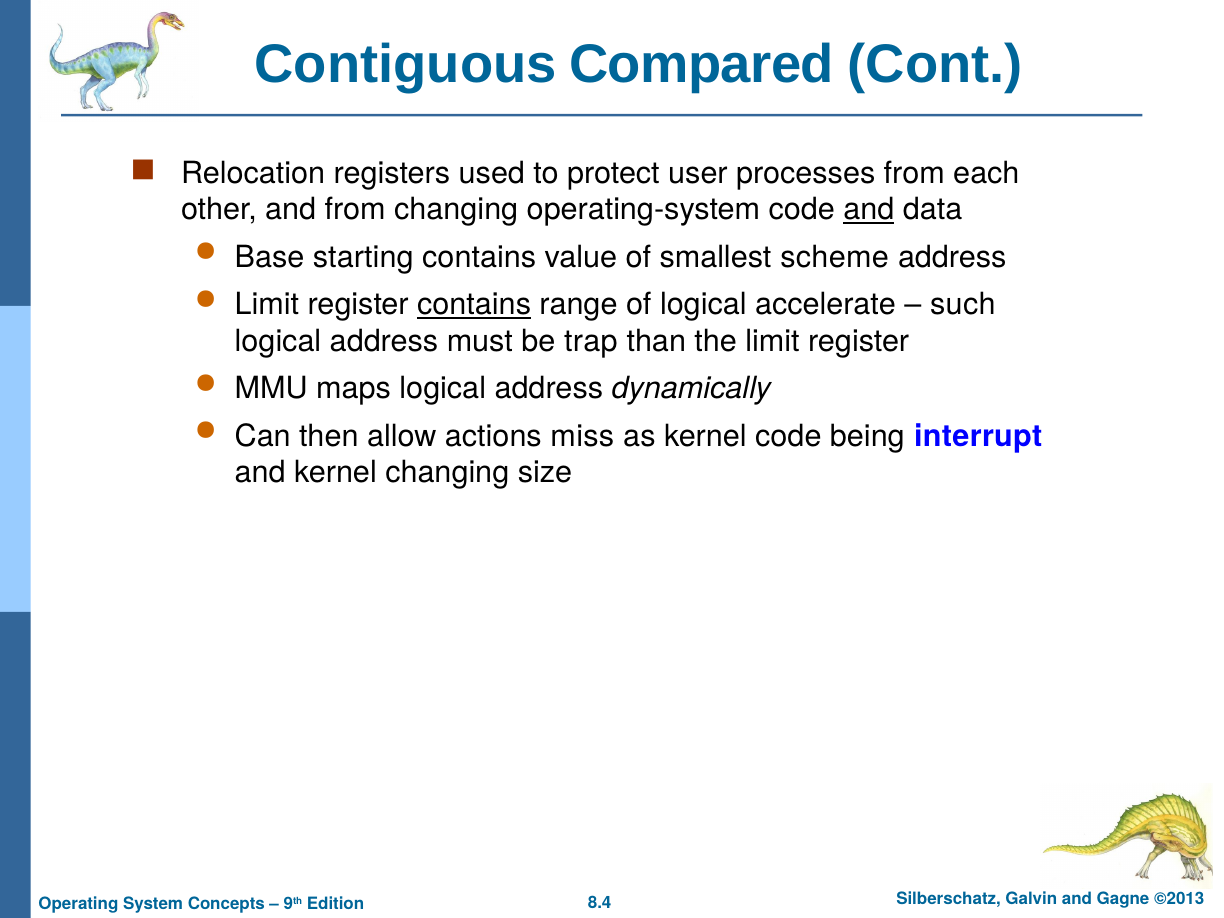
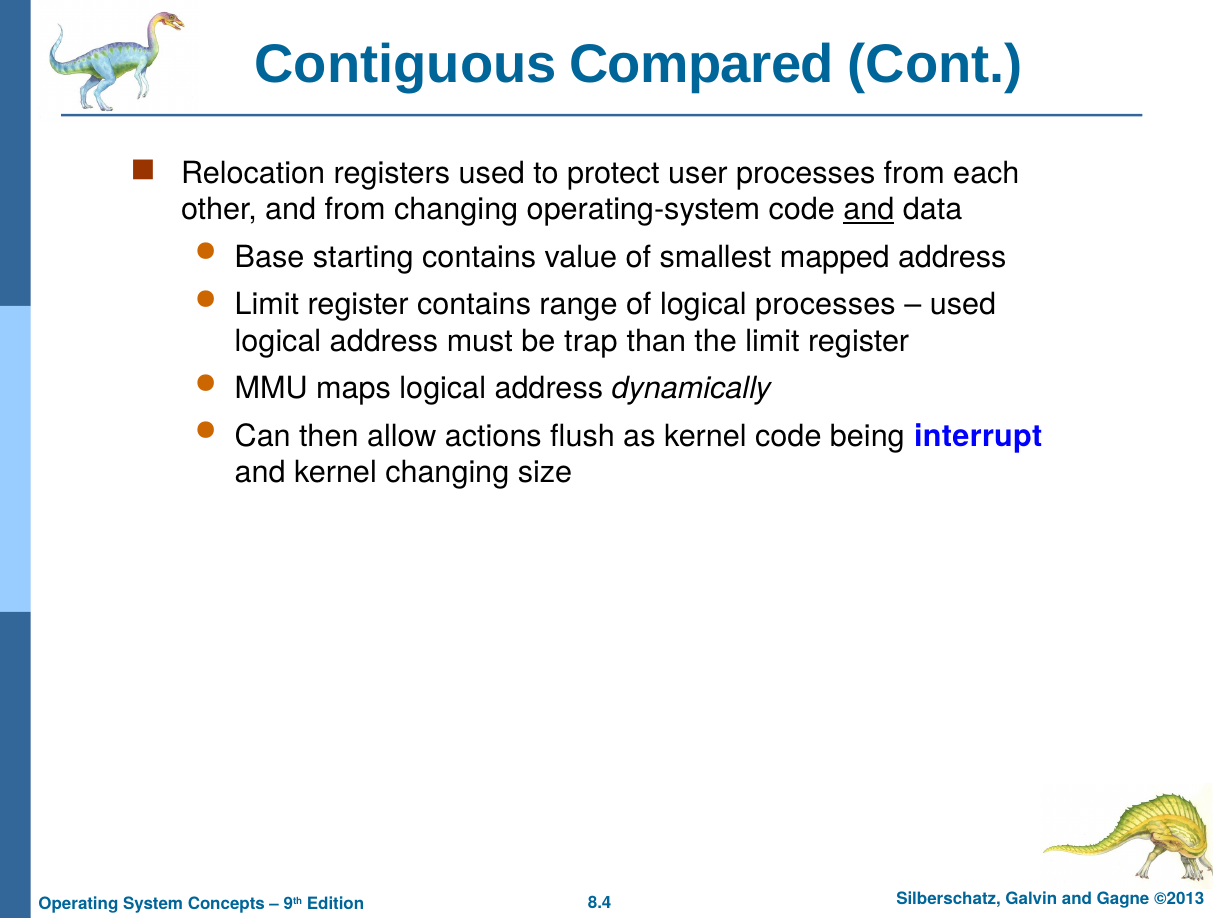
scheme: scheme -> mapped
contains at (474, 305) underline: present -> none
logical accelerate: accelerate -> processes
such at (963, 305): such -> used
miss: miss -> flush
